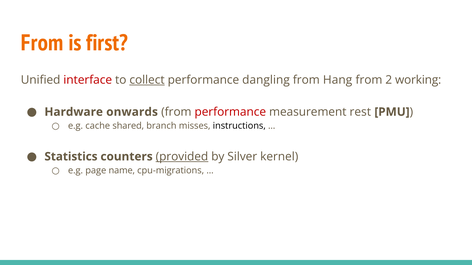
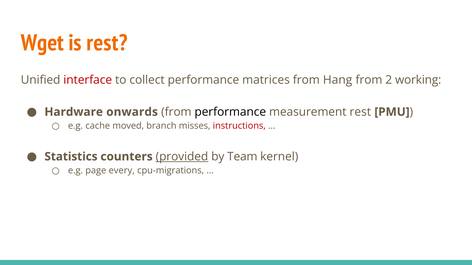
From at (42, 43): From -> Wget
is first: first -> rest
collect underline: present -> none
dangling: dangling -> matrices
performance at (230, 112) colour: red -> black
shared: shared -> moved
instructions colour: black -> red
Silver: Silver -> Team
name: name -> every
